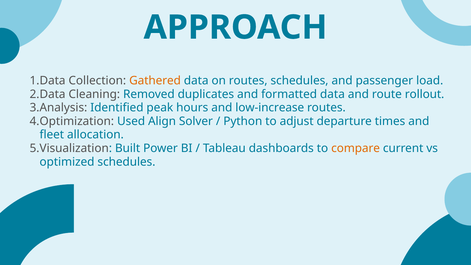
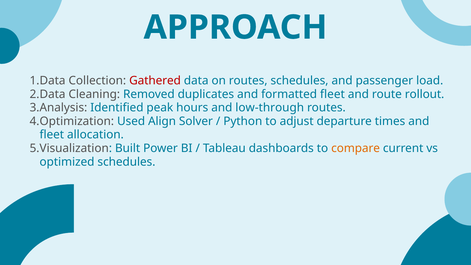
Gathered colour: orange -> red
formatted data: data -> fleet
low-increase: low-increase -> low-through
